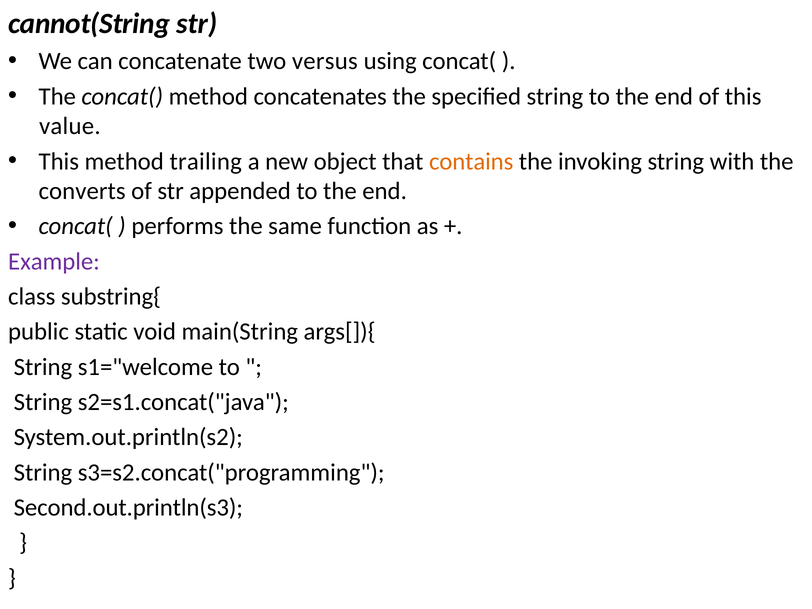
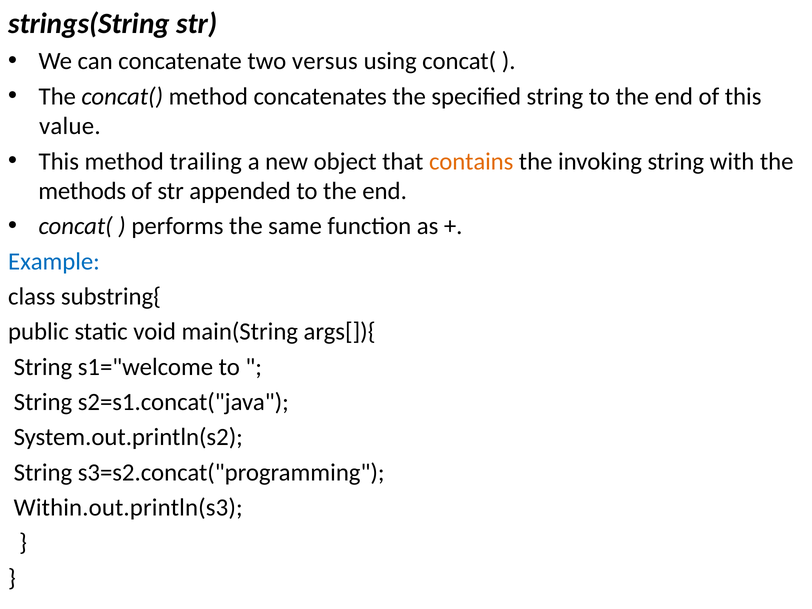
cannot(String: cannot(String -> strings(String
converts: converts -> methods
Example colour: purple -> blue
Second.out.println(s3: Second.out.println(s3 -> Within.out.println(s3
